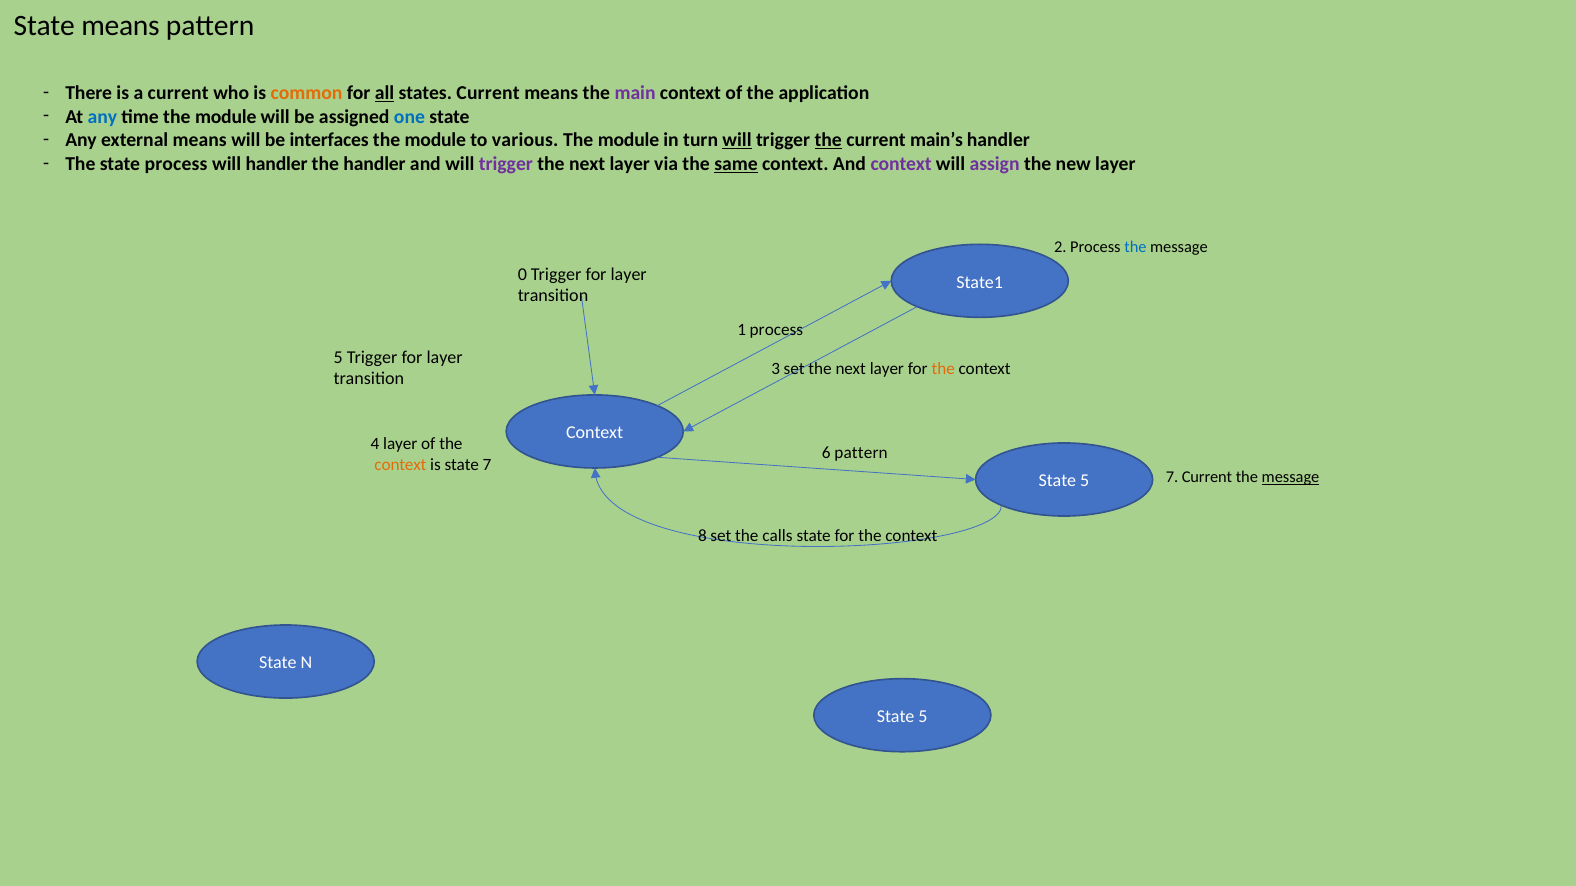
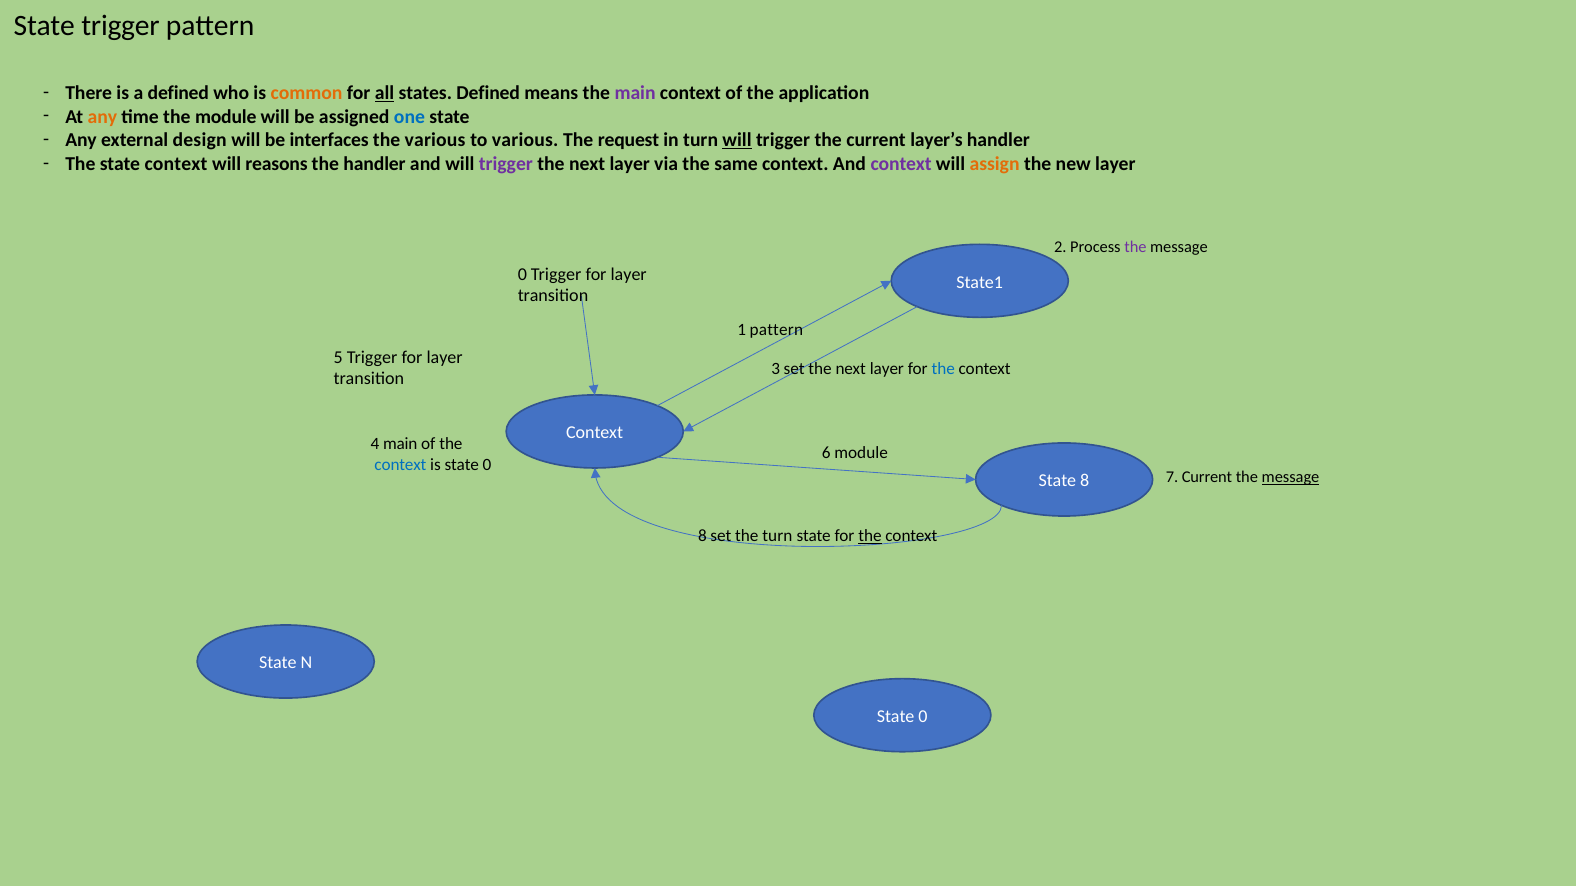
State means: means -> trigger
a current: current -> defined
states Current: Current -> Defined
any at (102, 117) colour: blue -> orange
external means: means -> design
module at (435, 140): module -> various
module at (629, 140): module -> request
the at (828, 140) underline: present -> none
main’s: main’s -> layer’s
state process: process -> context
will handler: handler -> reasons
same underline: present -> none
assign colour: purple -> orange
the at (1135, 247) colour: blue -> purple
1 process: process -> pattern
the at (943, 369) colour: orange -> blue
4 layer: layer -> main
6 pattern: pattern -> module
context at (400, 465) colour: orange -> blue
is state 7: 7 -> 0
5 at (1085, 481): 5 -> 8
the calls: calls -> turn
the at (870, 536) underline: none -> present
5 at (923, 717): 5 -> 0
